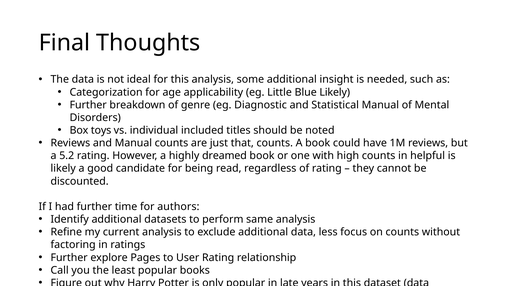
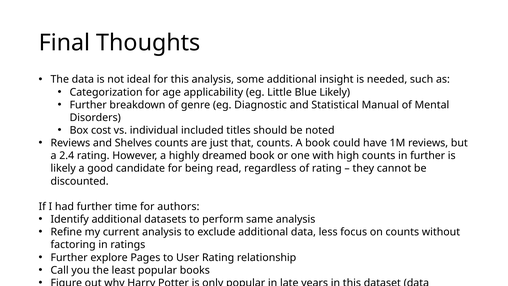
toys: toys -> cost
and Manual: Manual -> Shelves
5.2: 5.2 -> 2.4
in helpful: helpful -> further
